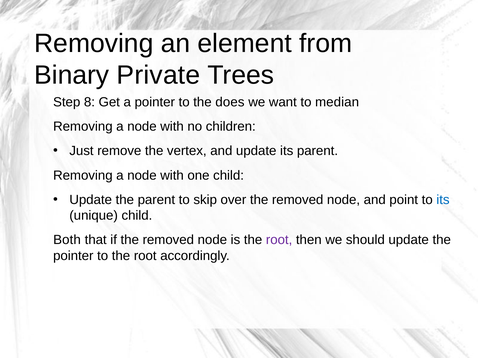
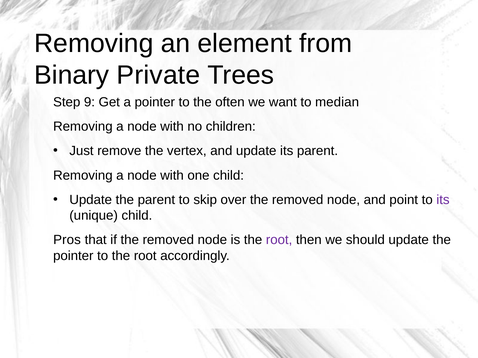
8: 8 -> 9
does: does -> often
its at (443, 200) colour: blue -> purple
Both: Both -> Pros
